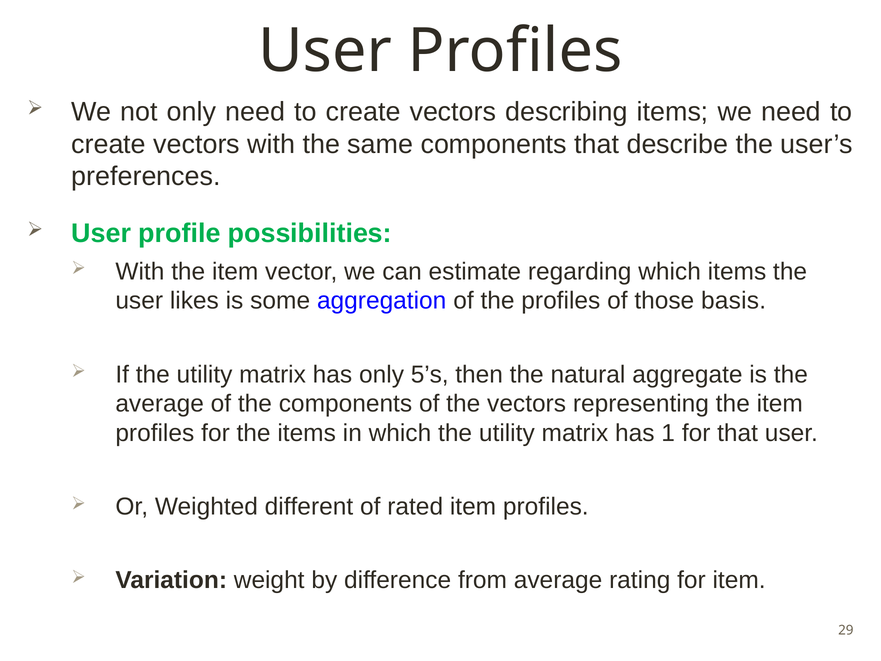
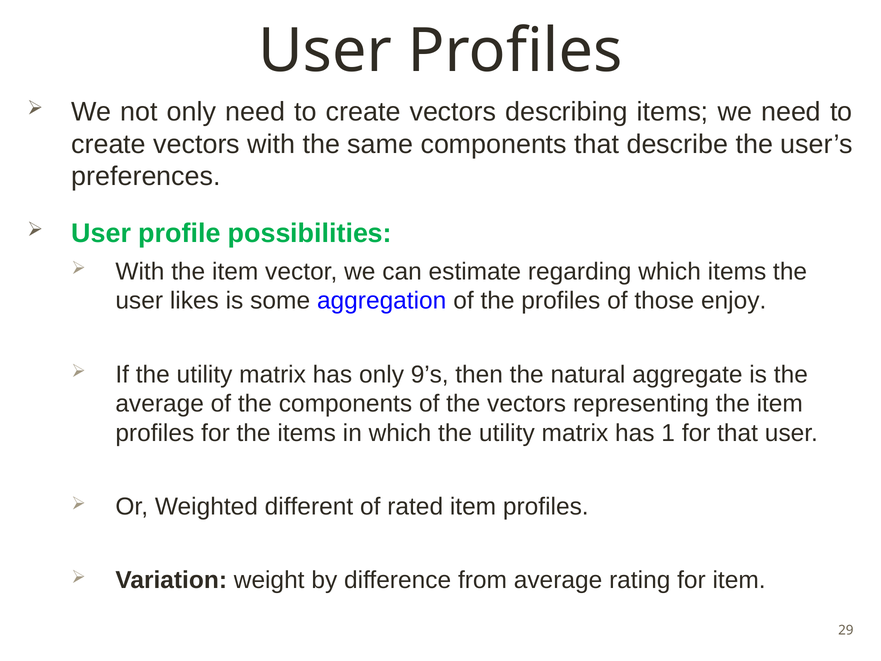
basis: basis -> enjoy
5’s: 5’s -> 9’s
